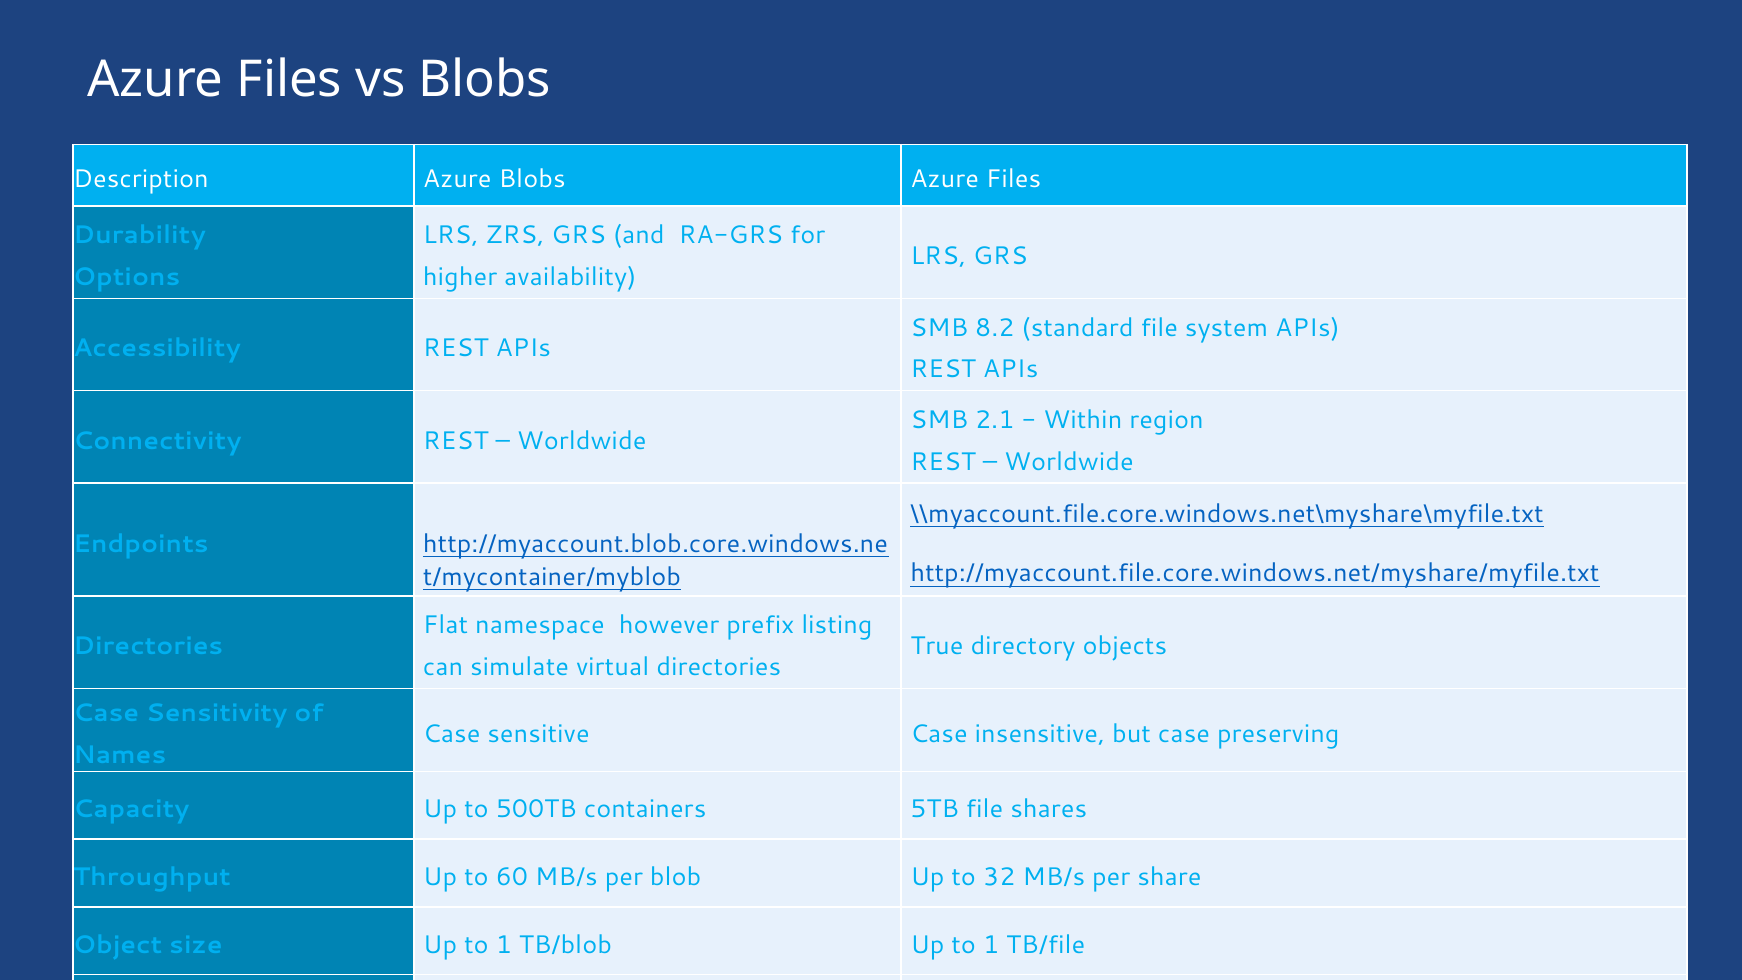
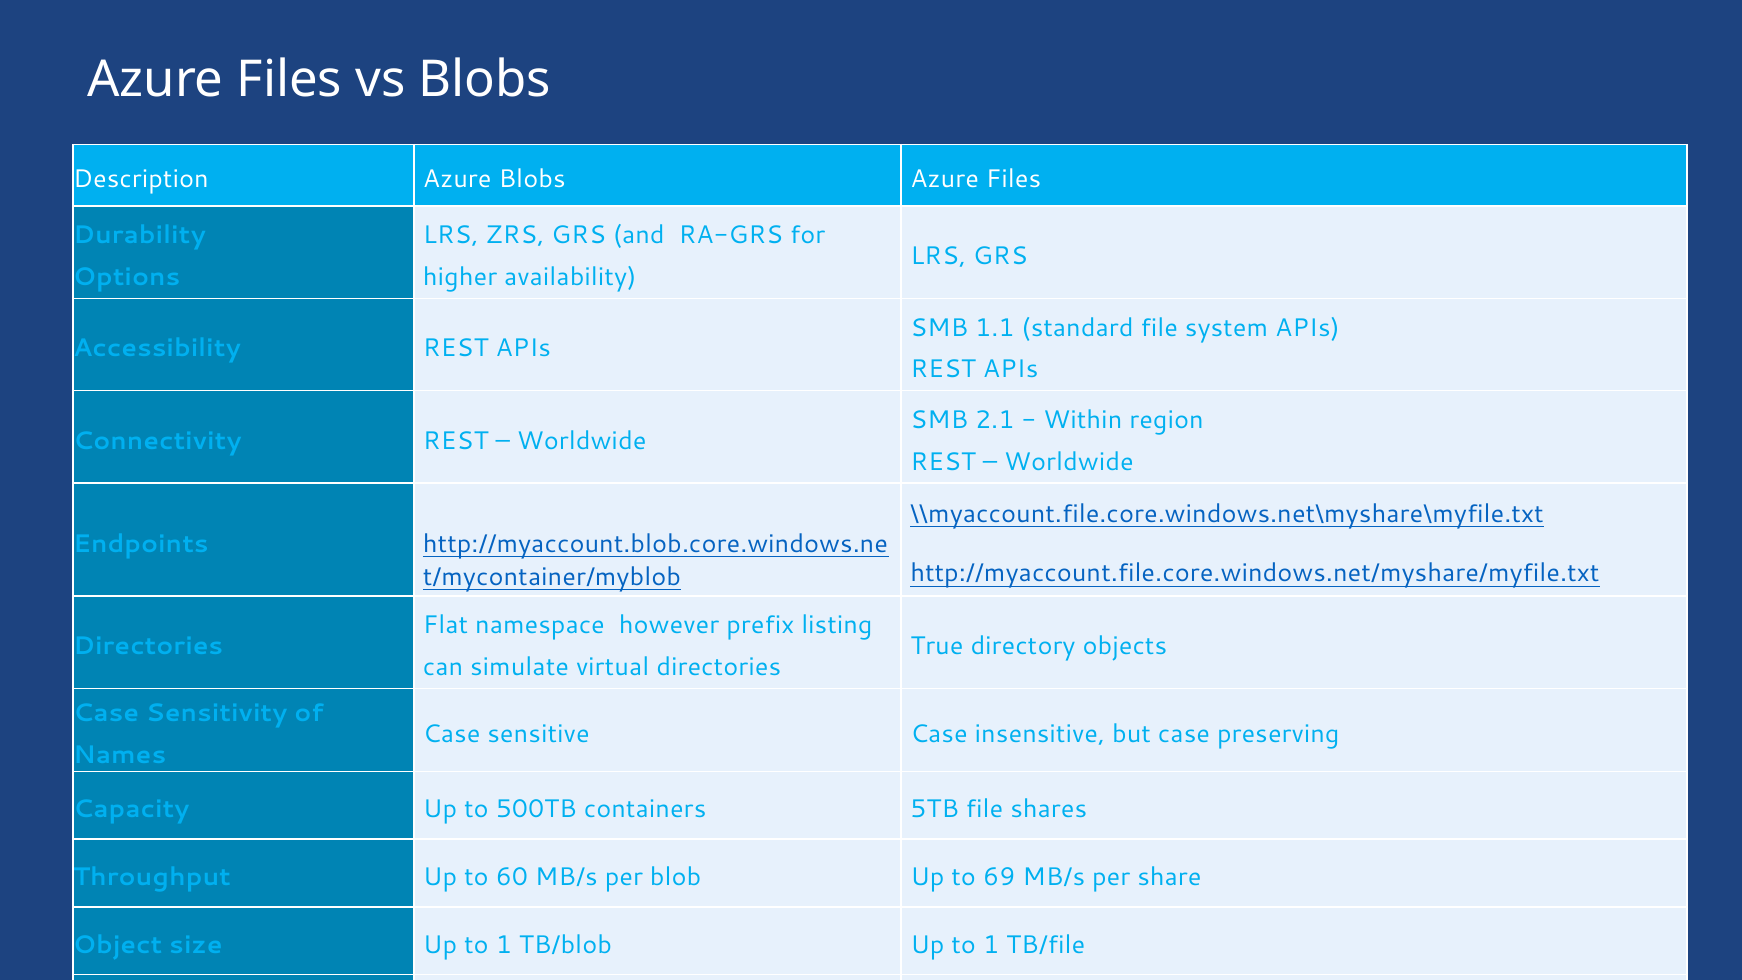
8.2: 8.2 -> 1.1
32: 32 -> 69
